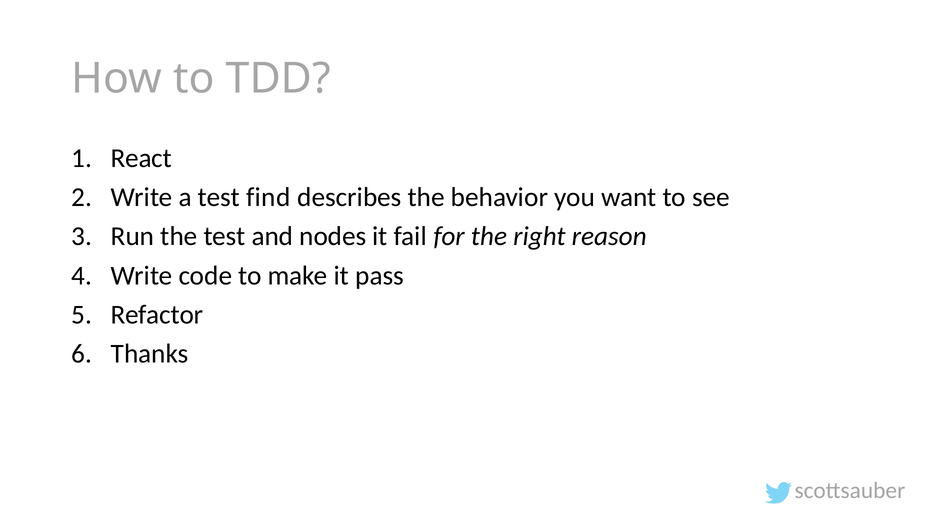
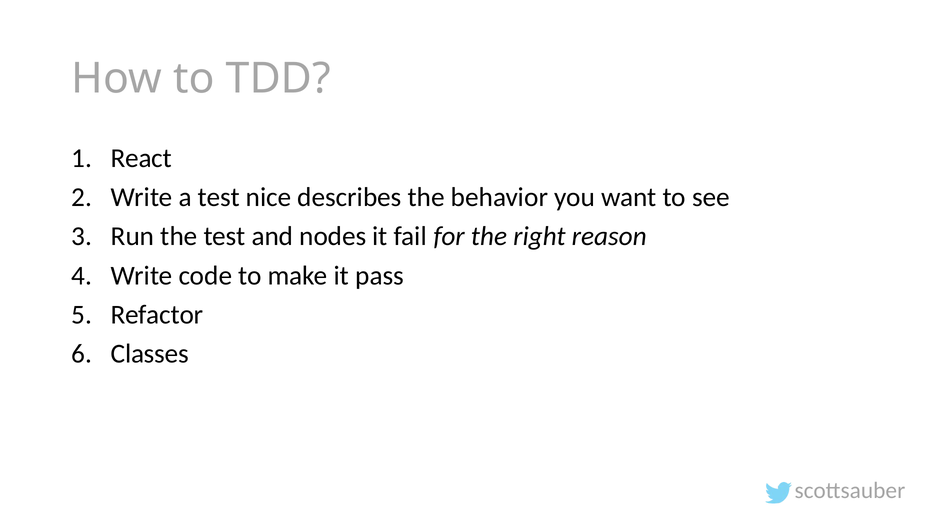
find: find -> nice
Thanks: Thanks -> Classes
